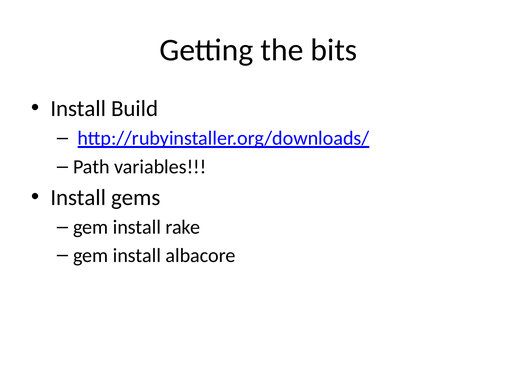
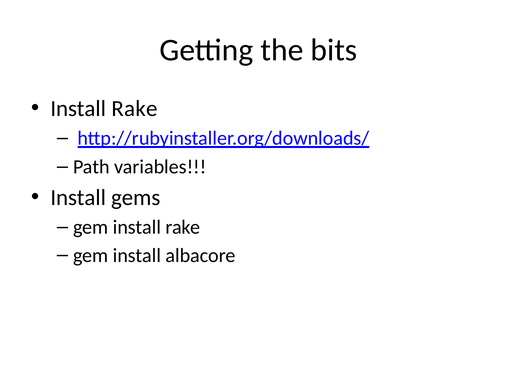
Build at (135, 108): Build -> Rake
